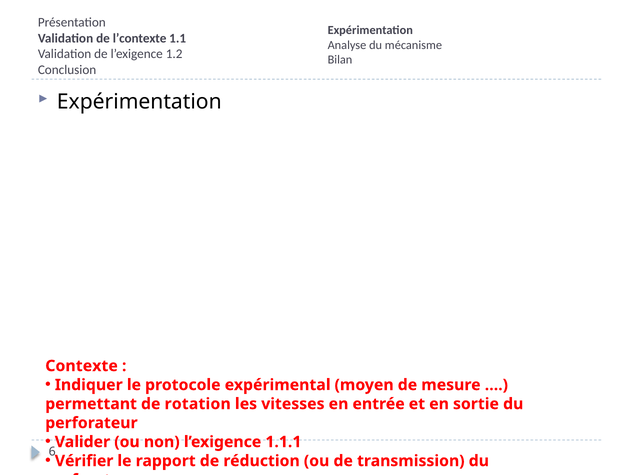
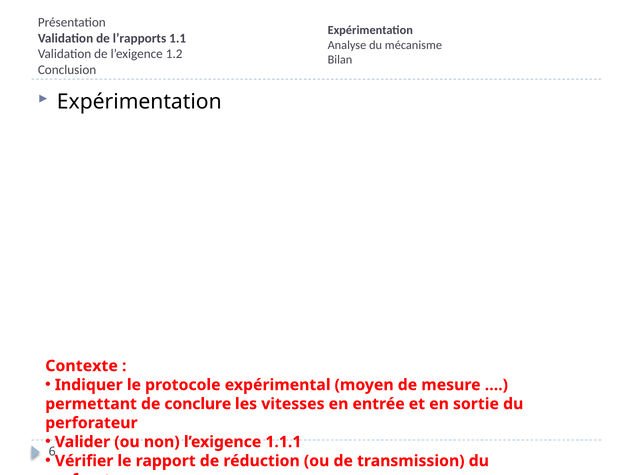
l’contexte: l’contexte -> l’rapports
rotation: rotation -> conclure
